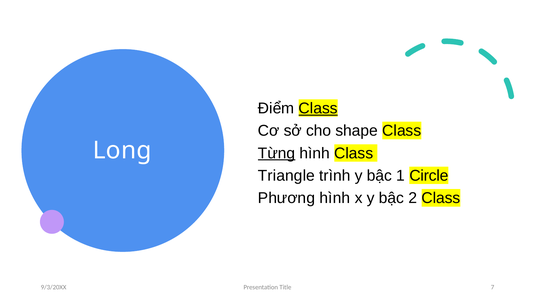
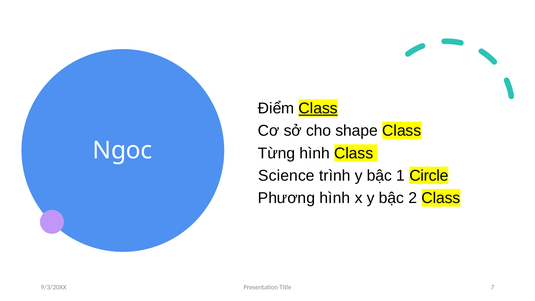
Long: Long -> Ngoc
Từng underline: present -> none
Triangle: Triangle -> Science
